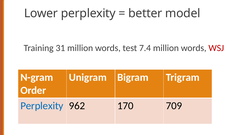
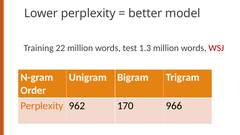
31: 31 -> 22
7.4: 7.4 -> 1.3
Perplexity at (42, 106) colour: blue -> orange
709: 709 -> 966
